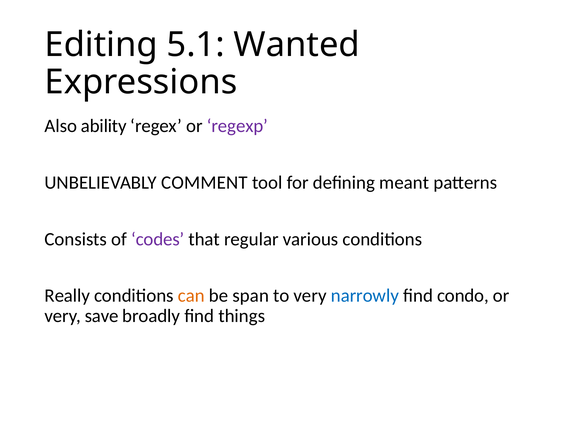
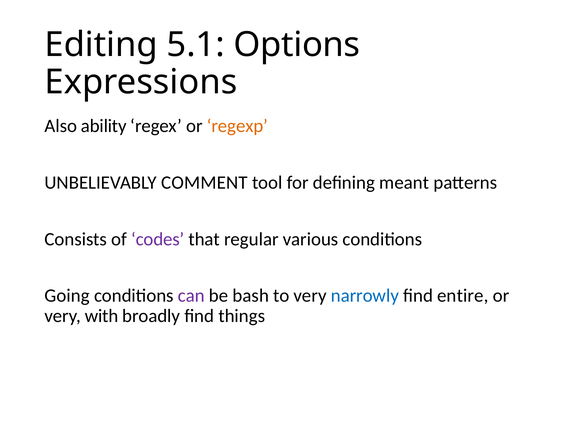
Wanted: Wanted -> Options
regexp colour: purple -> orange
Really: Really -> Going
can colour: orange -> purple
span: span -> bash
condo: condo -> entire
save: save -> with
